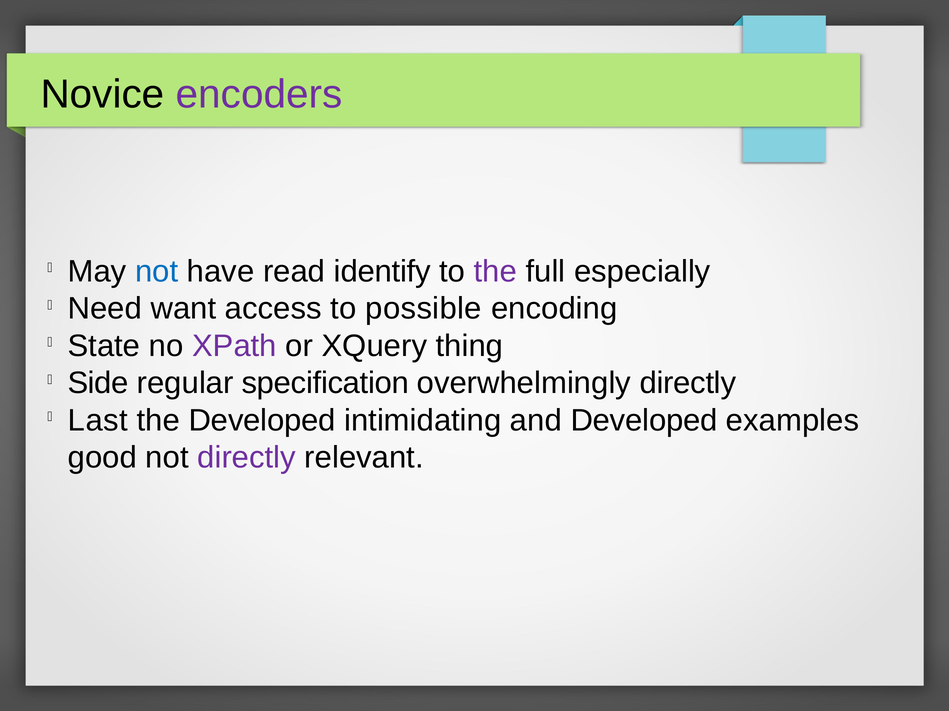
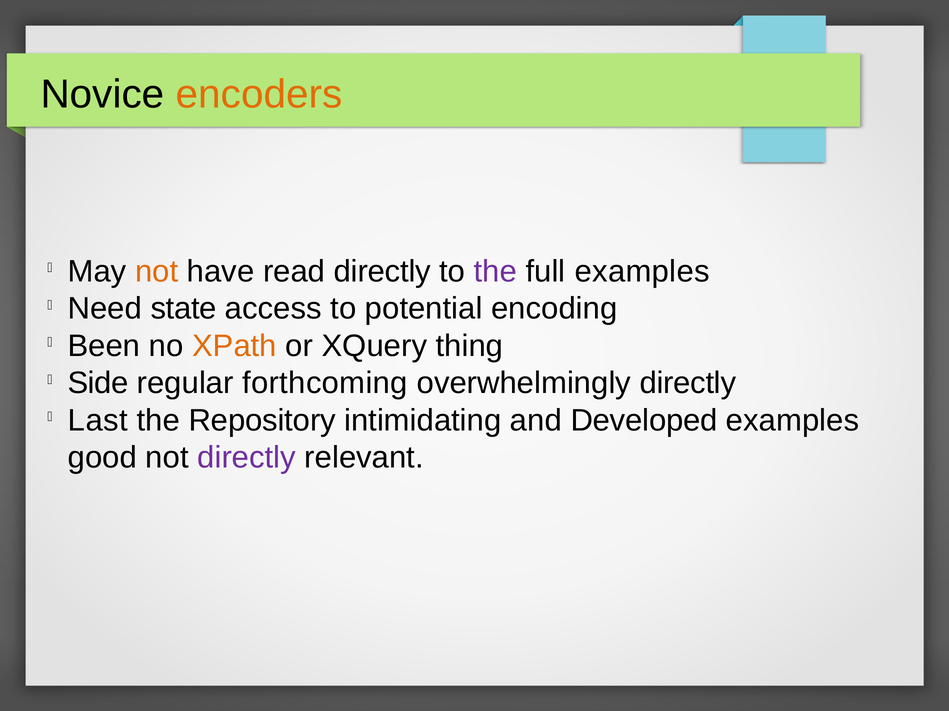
encoders colour: purple -> orange
not at (157, 272) colour: blue -> orange
read identify: identify -> directly
full especially: especially -> examples
want: want -> state
possible: possible -> potential
State: State -> Been
XPath colour: purple -> orange
specification: specification -> forthcoming
the Developed: Developed -> Repository
